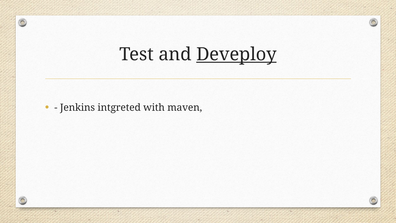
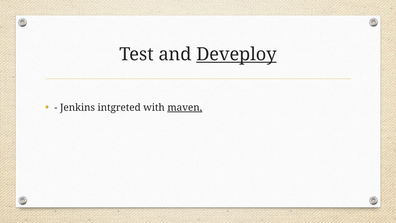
maven underline: none -> present
